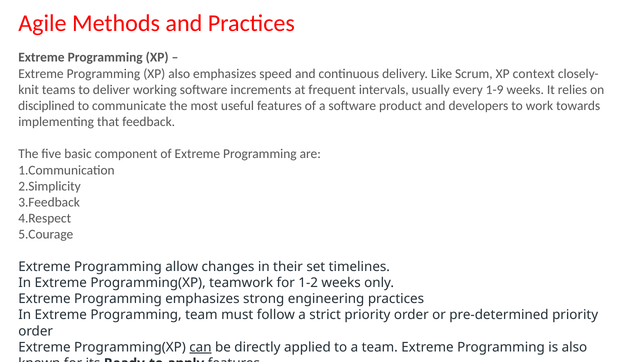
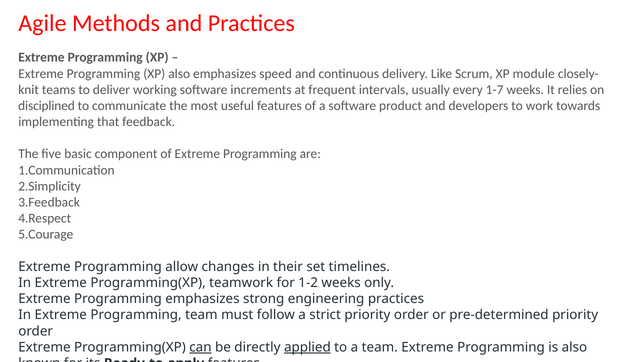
context: context -> module
1-9: 1-9 -> 1-7
applied underline: none -> present
